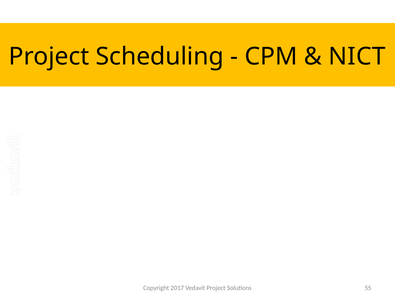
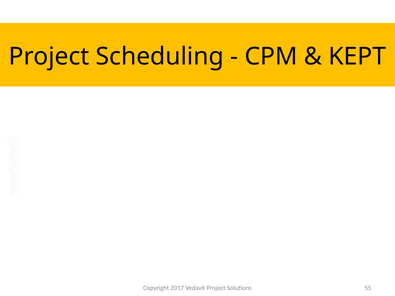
NICT: NICT -> KEPT
